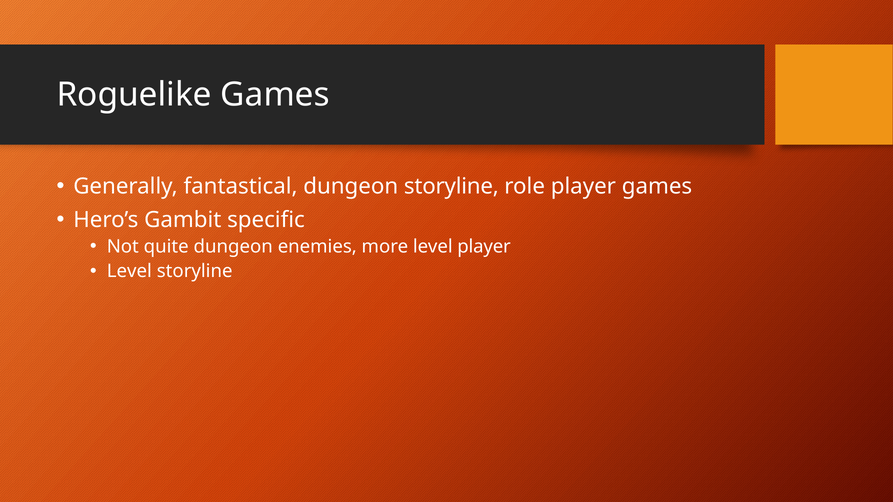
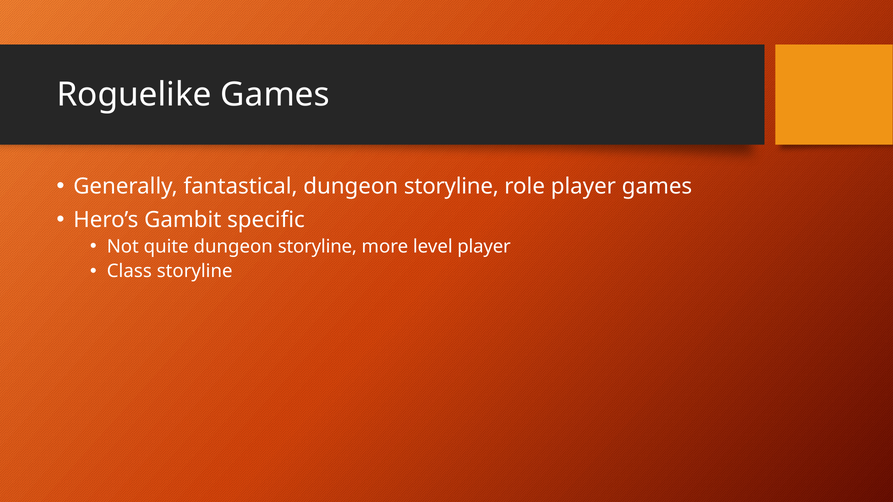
quite dungeon enemies: enemies -> storyline
Level at (129, 271): Level -> Class
